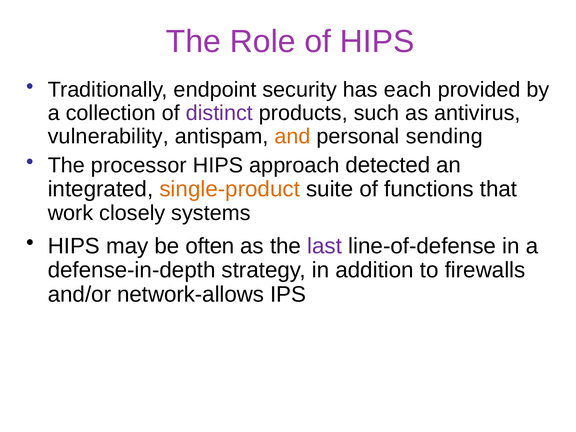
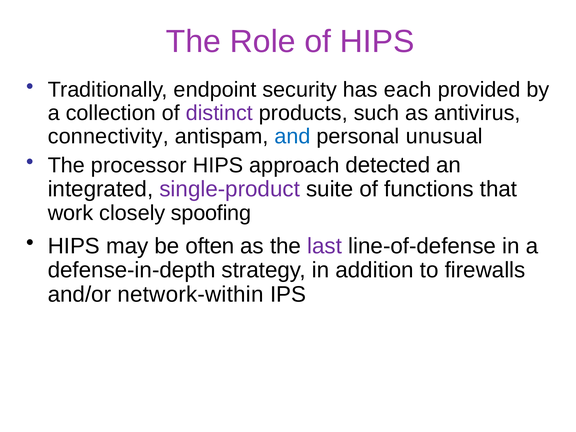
vulnerability: vulnerability -> connectivity
and colour: orange -> blue
sending: sending -> unusual
single-product colour: orange -> purple
systems: systems -> spoofing
network-allows: network-allows -> network-within
